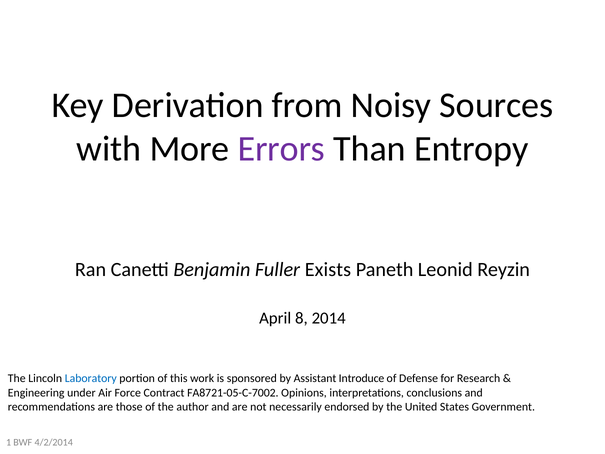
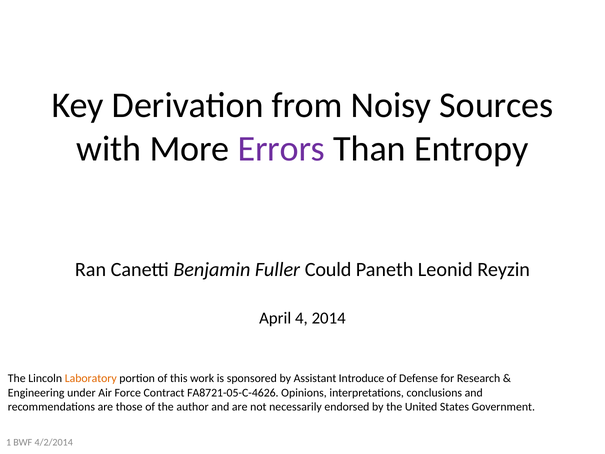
Exists: Exists -> Could
8: 8 -> 4
Laboratory colour: blue -> orange
FA8721-05-C-7002: FA8721-05-C-7002 -> FA8721-05-C-4626
